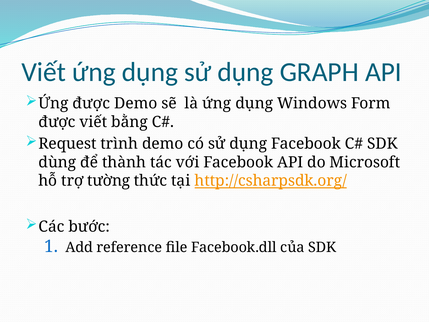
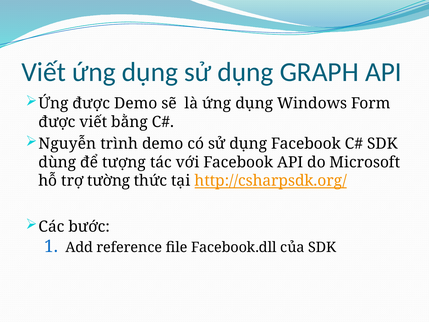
Request: Request -> Nguyễn
thành: thành -> tượng
